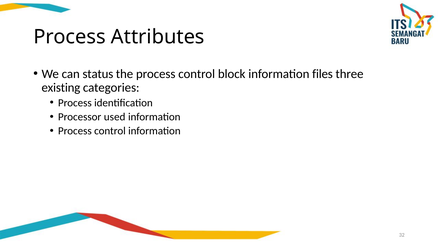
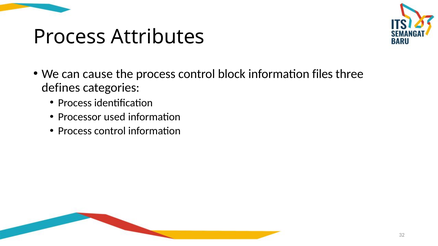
status: status -> cause
existing: existing -> defines
